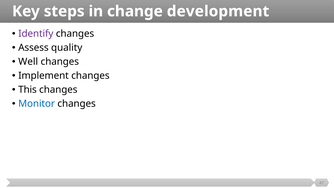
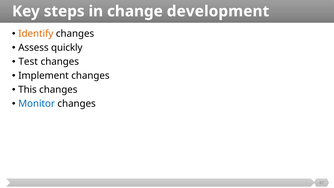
Identify colour: purple -> orange
quality: quality -> quickly
Well: Well -> Test
